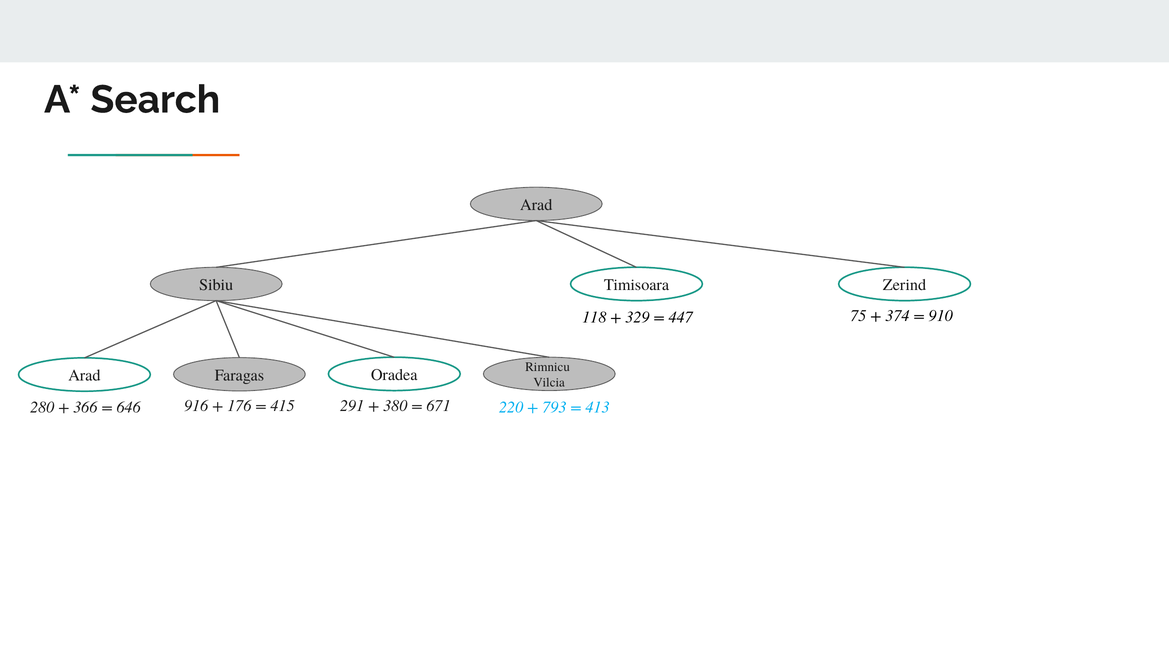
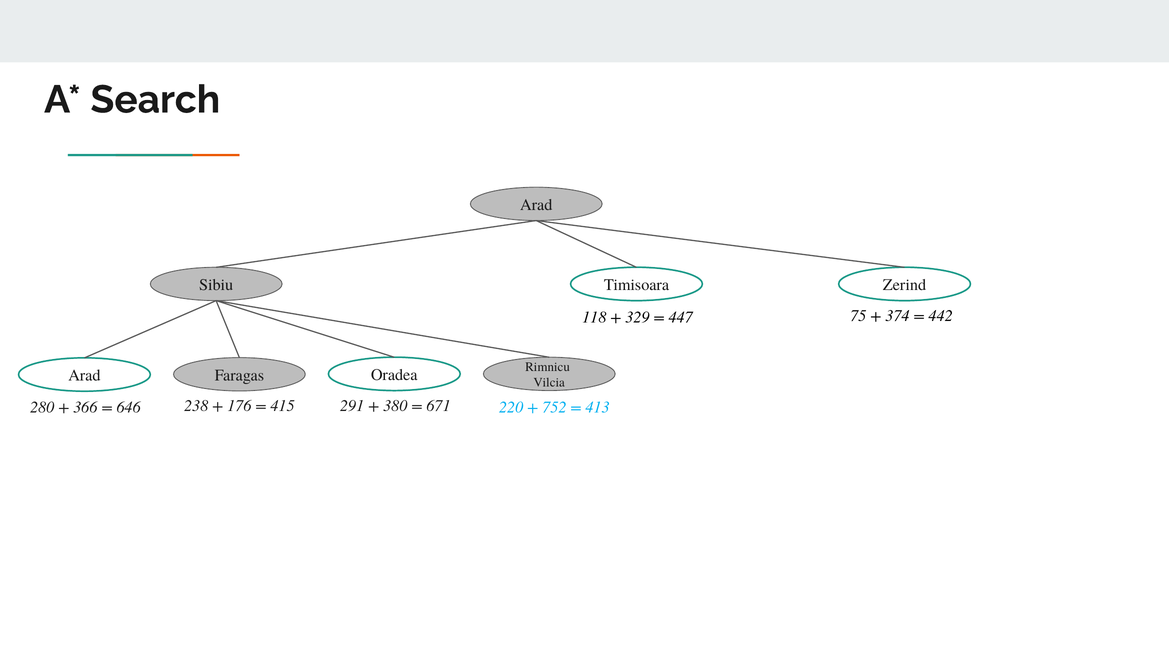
910: 910 -> 442
916: 916 -> 238
793: 793 -> 752
